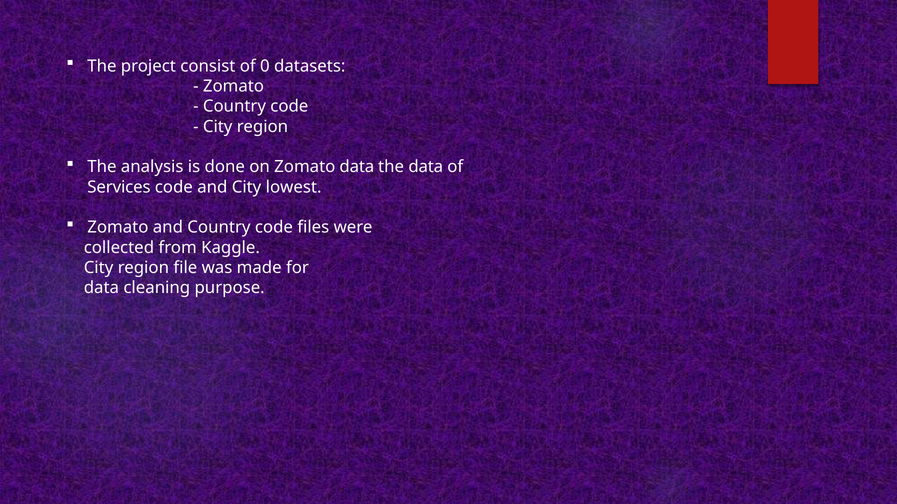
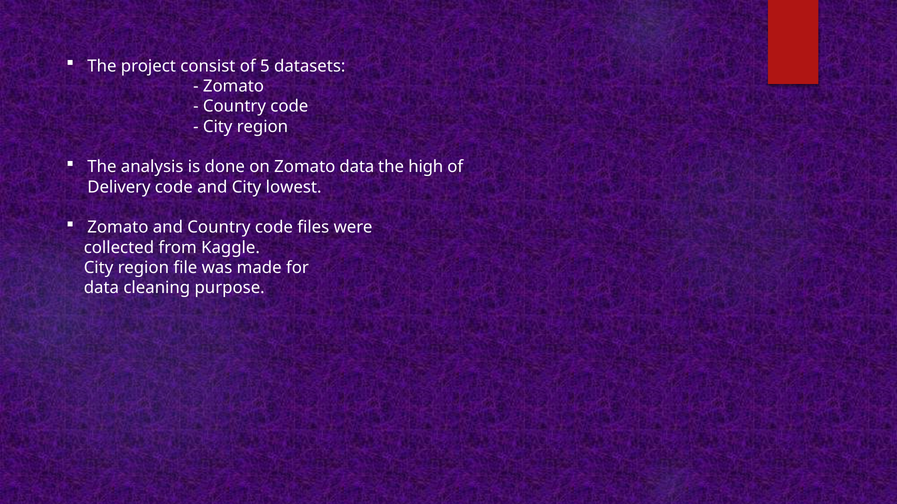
0: 0 -> 5
the data: data -> high
Services: Services -> Delivery
